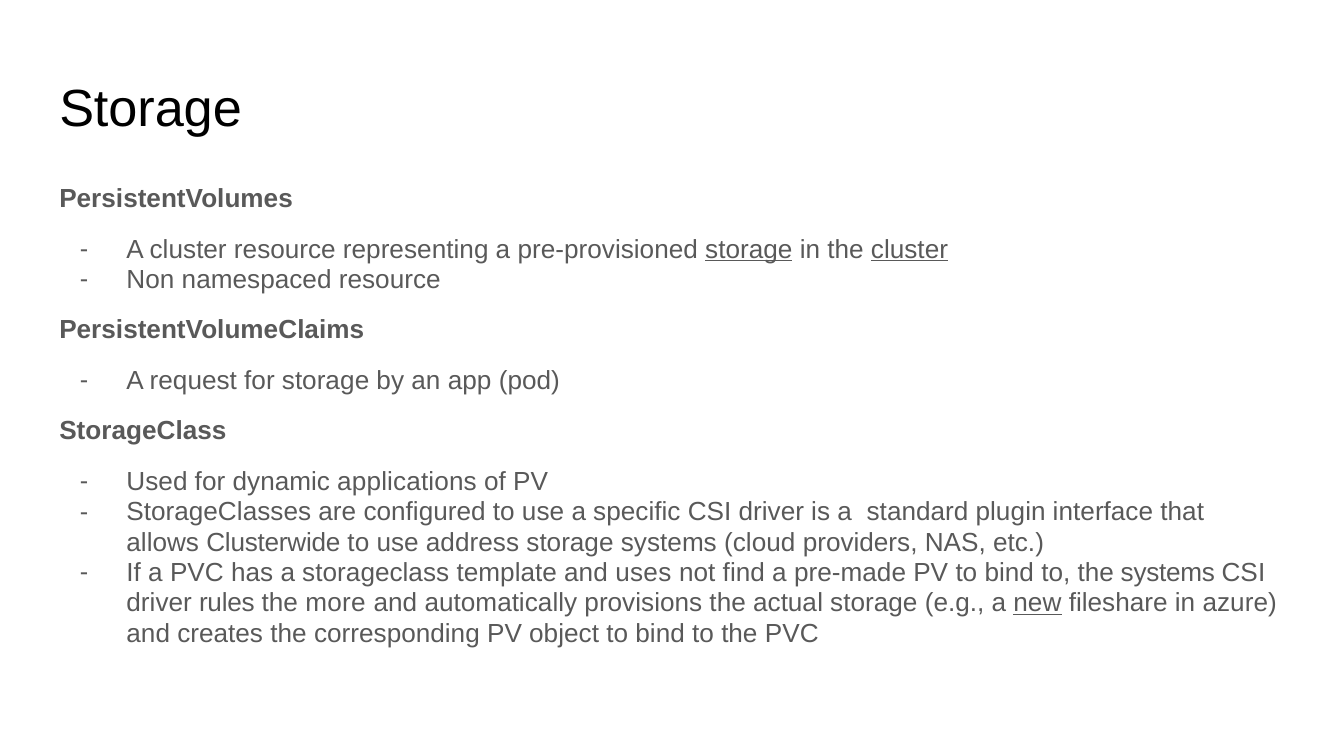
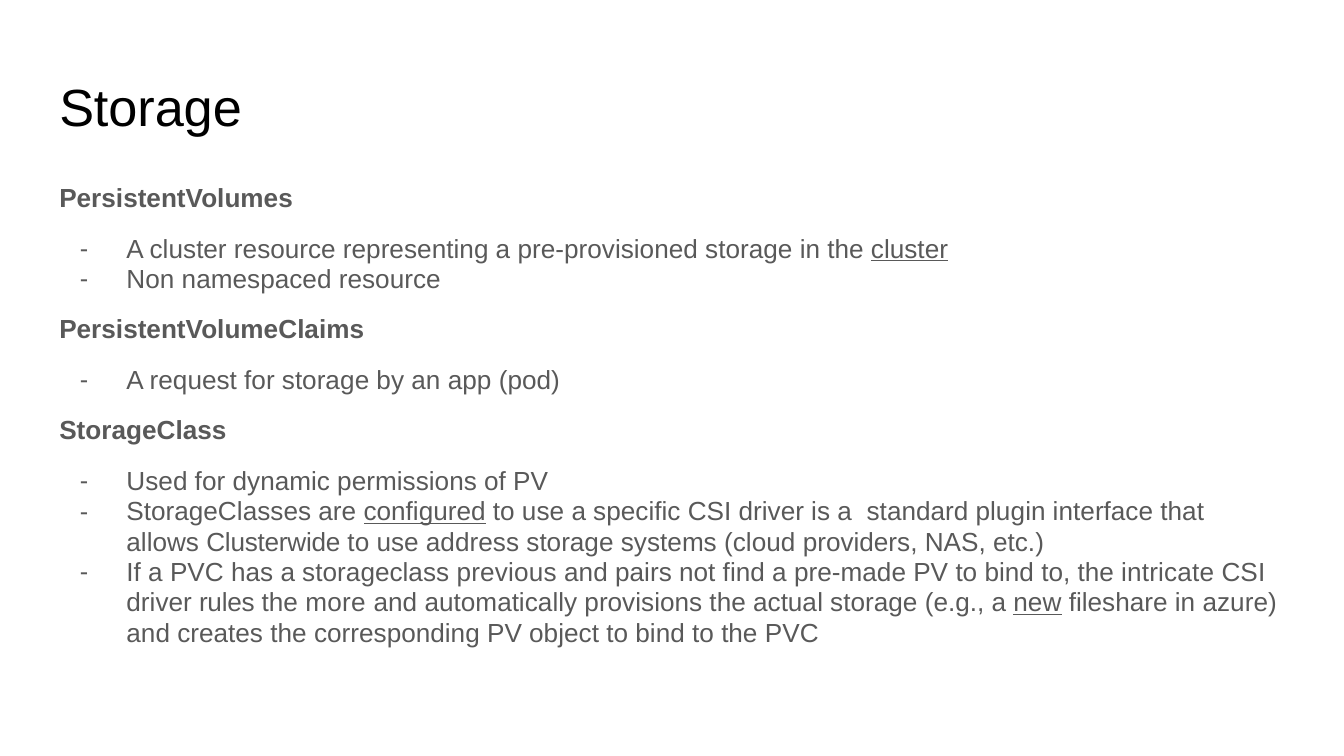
storage at (749, 249) underline: present -> none
applications: applications -> permissions
configured underline: none -> present
template: template -> previous
uses: uses -> pairs
the systems: systems -> intricate
